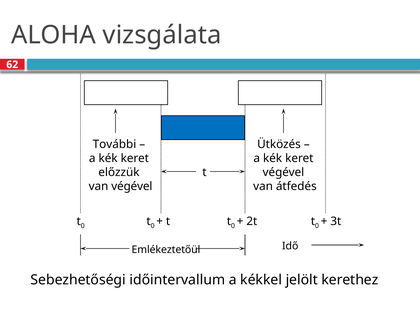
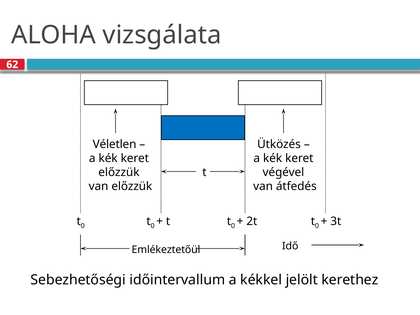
További: További -> Véletlen
van végével: végével -> előzzük
